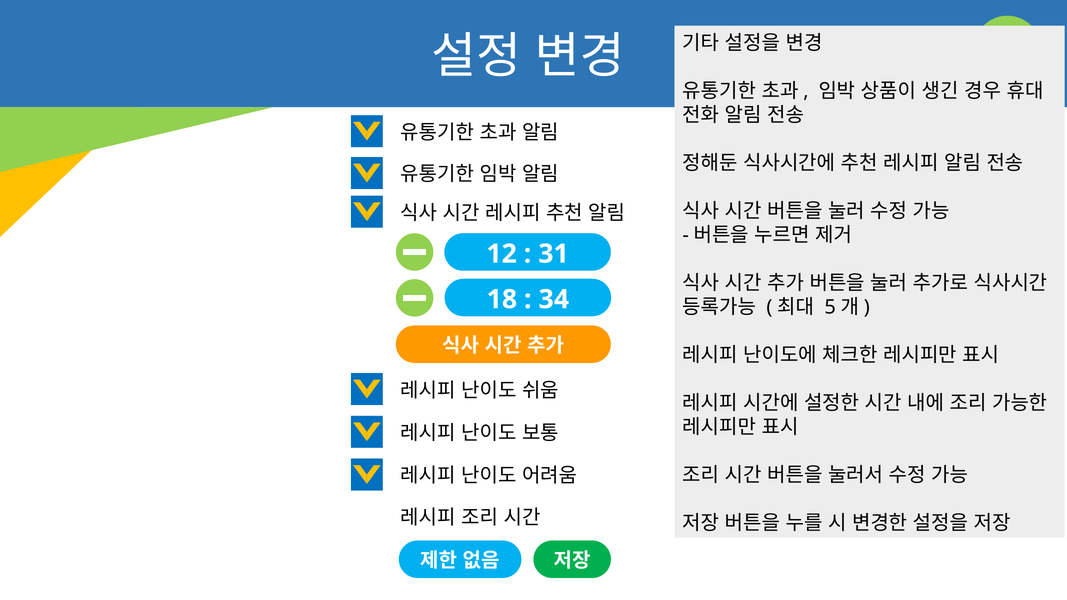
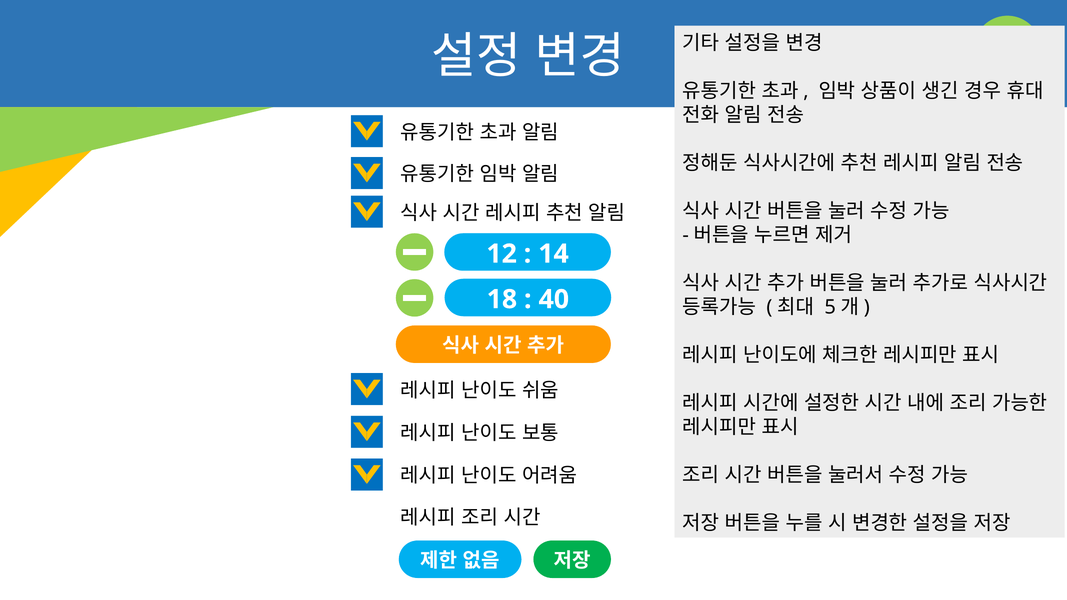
31: 31 -> 14
34: 34 -> 40
